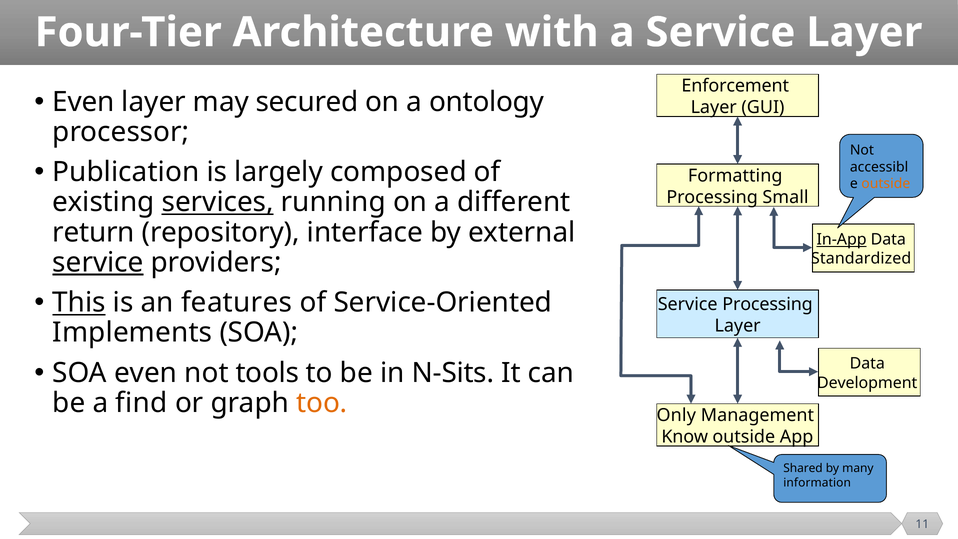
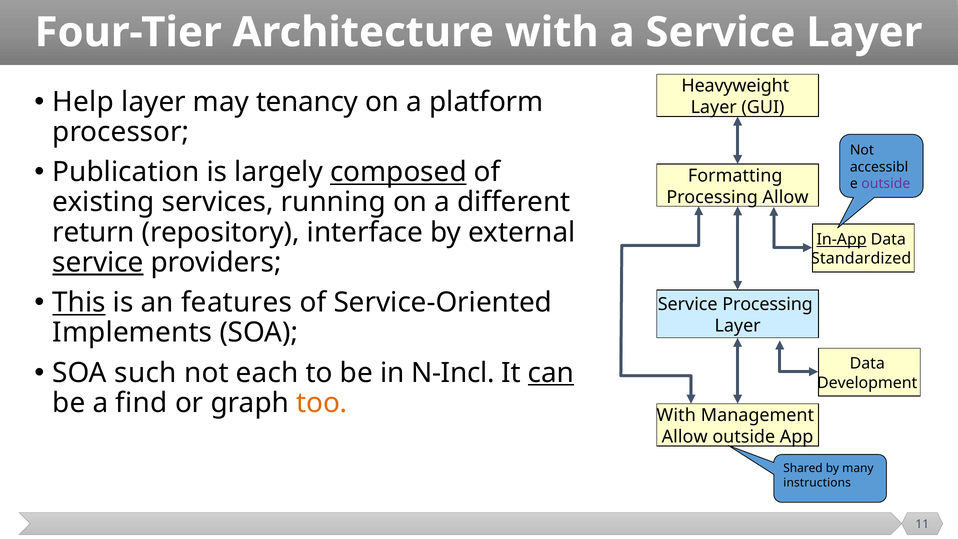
Enforcement: Enforcement -> Heavyweight
Even at (83, 102): Even -> Help
secured: secured -> tenancy
ontology: ontology -> platform
composed underline: none -> present
outside at (886, 184) colour: orange -> purple
Processing Small: Small -> Allow
services underline: present -> none
SOA even: even -> such
tools: tools -> each
N-Sits: N-Sits -> N-Incl
can underline: none -> present
Only at (676, 415): Only -> With
Know at (685, 437): Know -> Allow
information: information -> instructions
